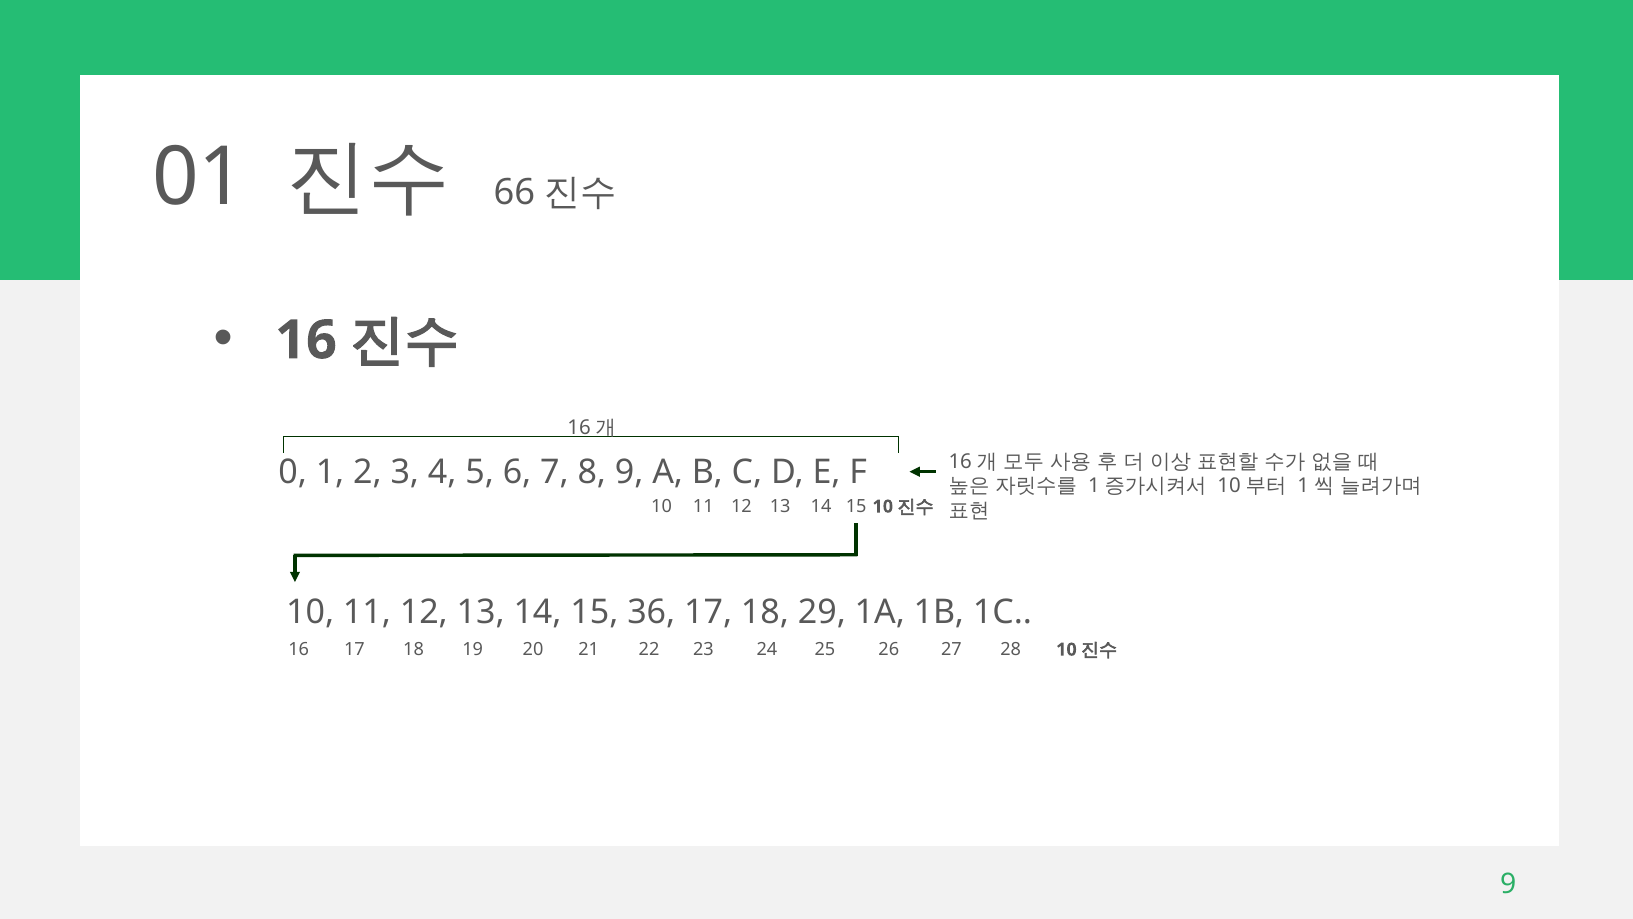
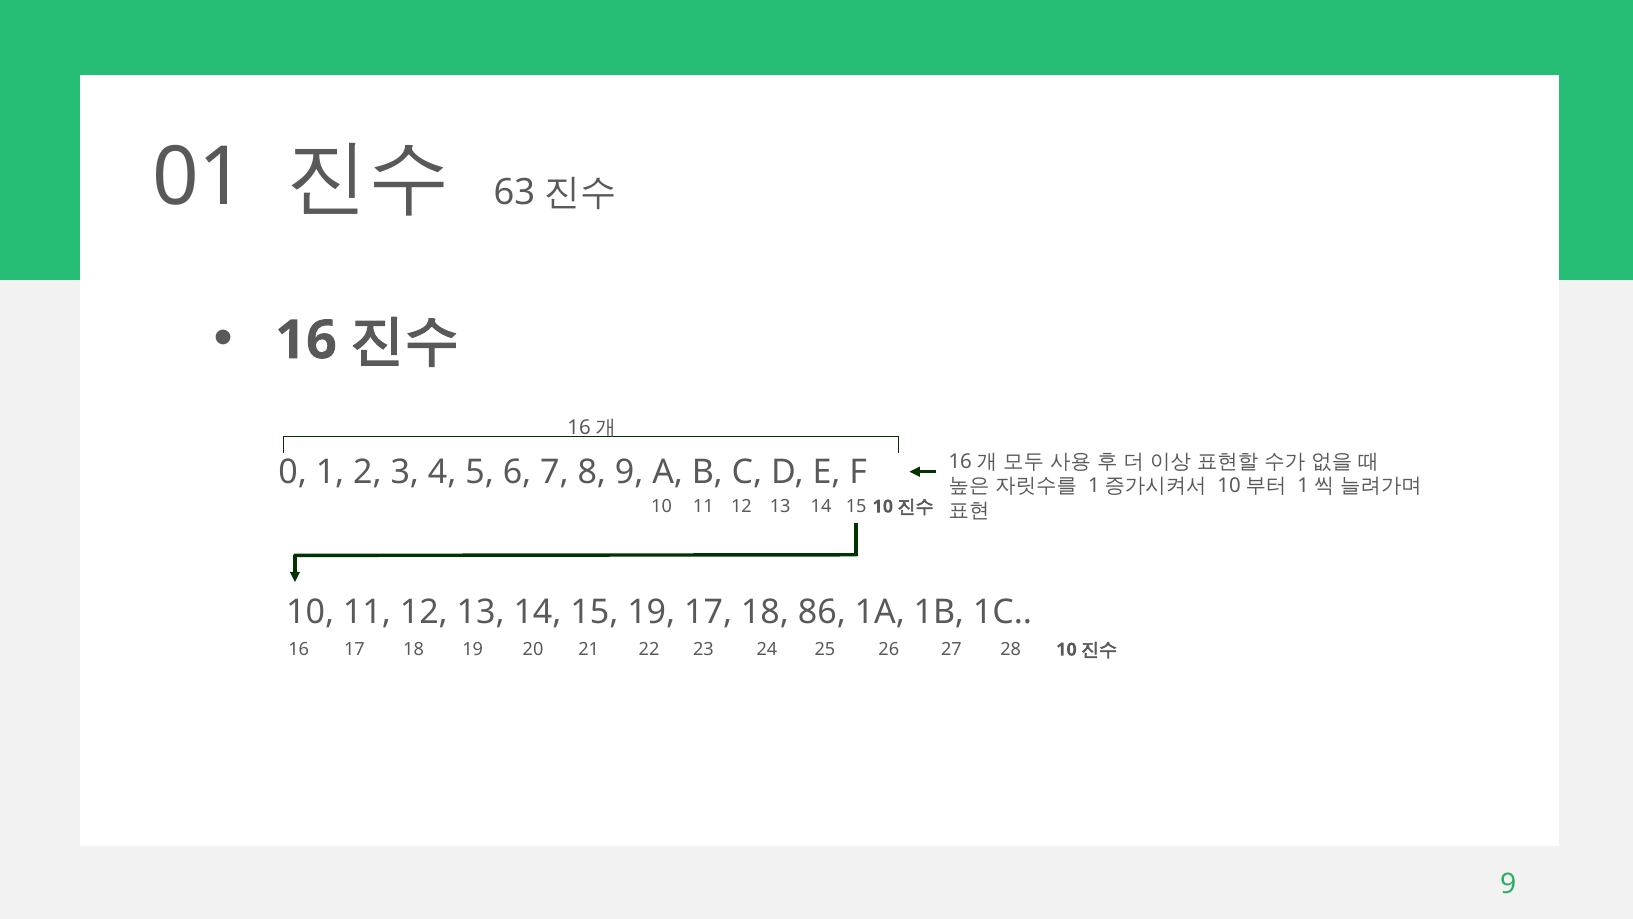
66: 66 -> 63
15 36: 36 -> 19
29: 29 -> 86
